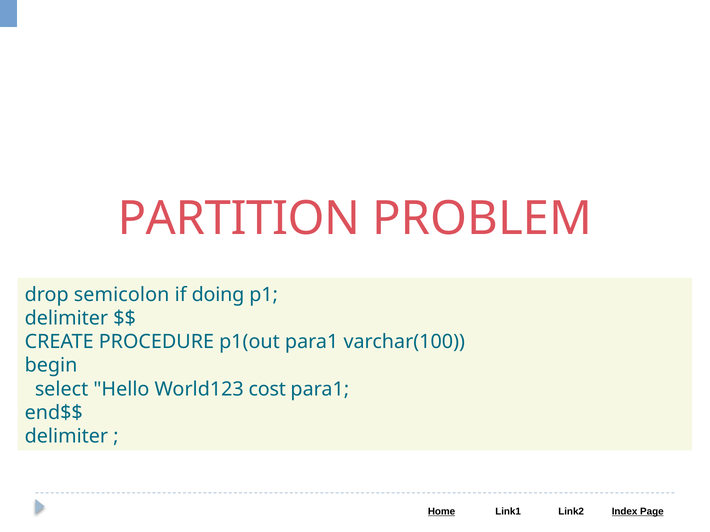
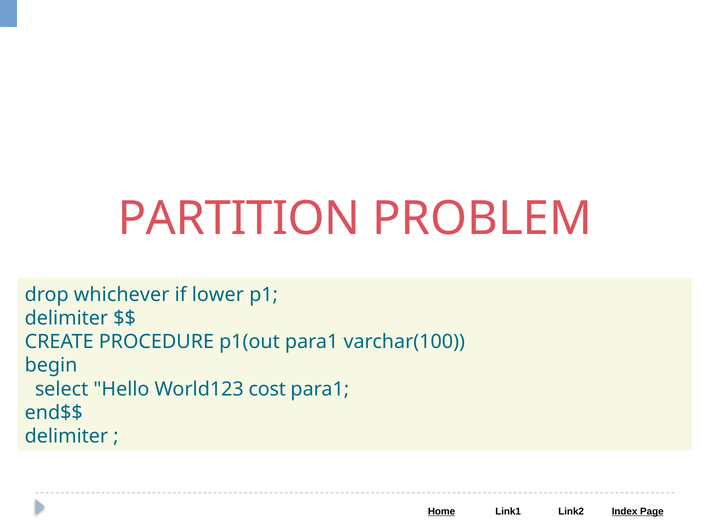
semicolon: semicolon -> whichever
doing: doing -> lower
